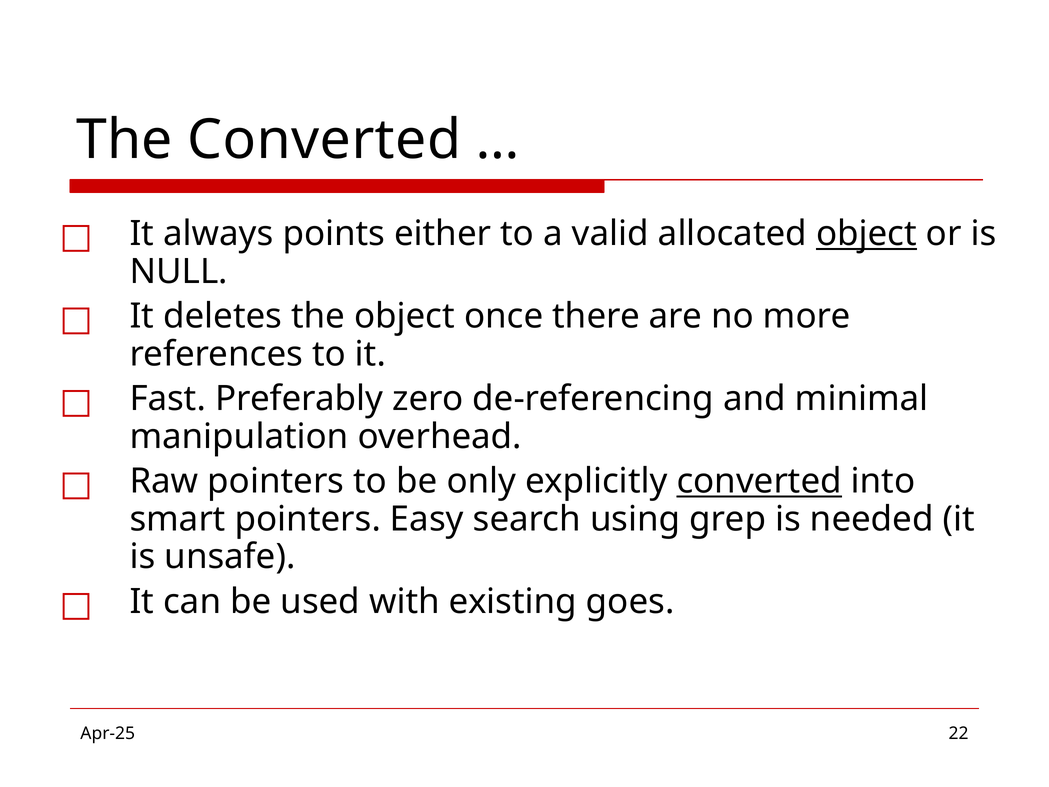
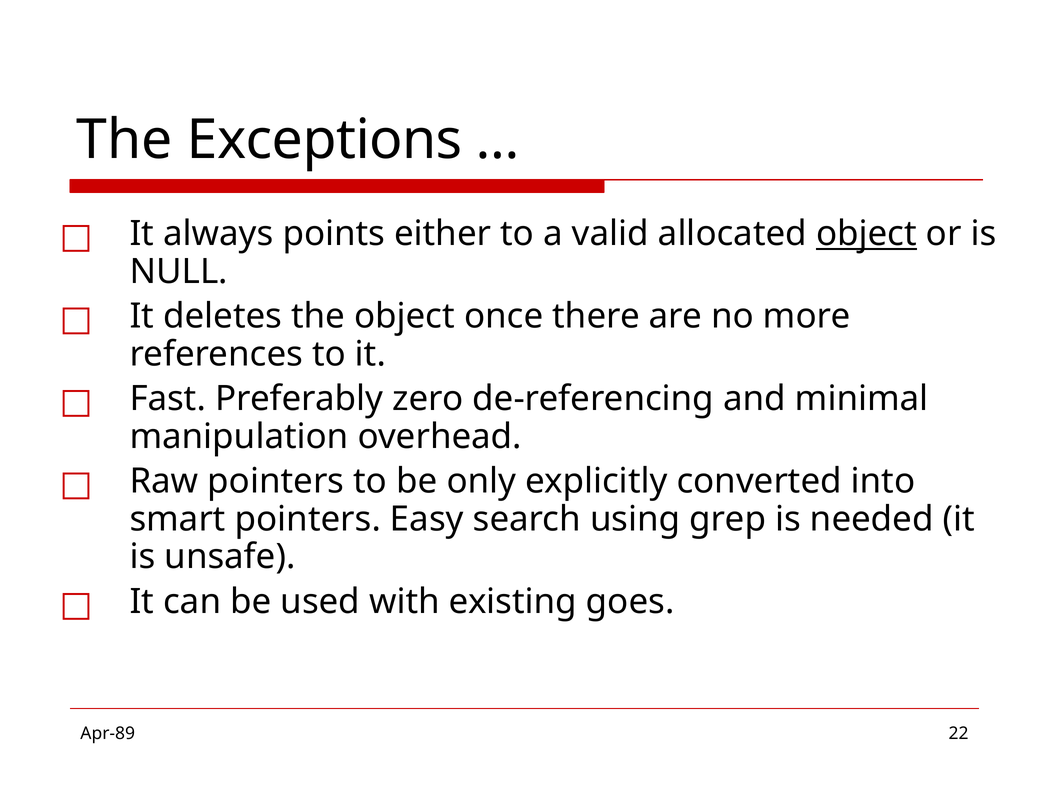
The Converted: Converted -> Exceptions
converted at (759, 481) underline: present -> none
Apr-25: Apr-25 -> Apr-89
